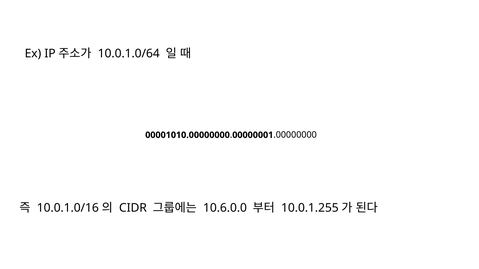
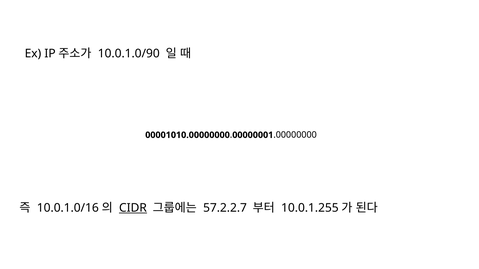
10.0.1.0/64: 10.0.1.0/64 -> 10.0.1.0/90
CIDR underline: none -> present
10.6.0.0: 10.6.0.0 -> 57.2.2.7
